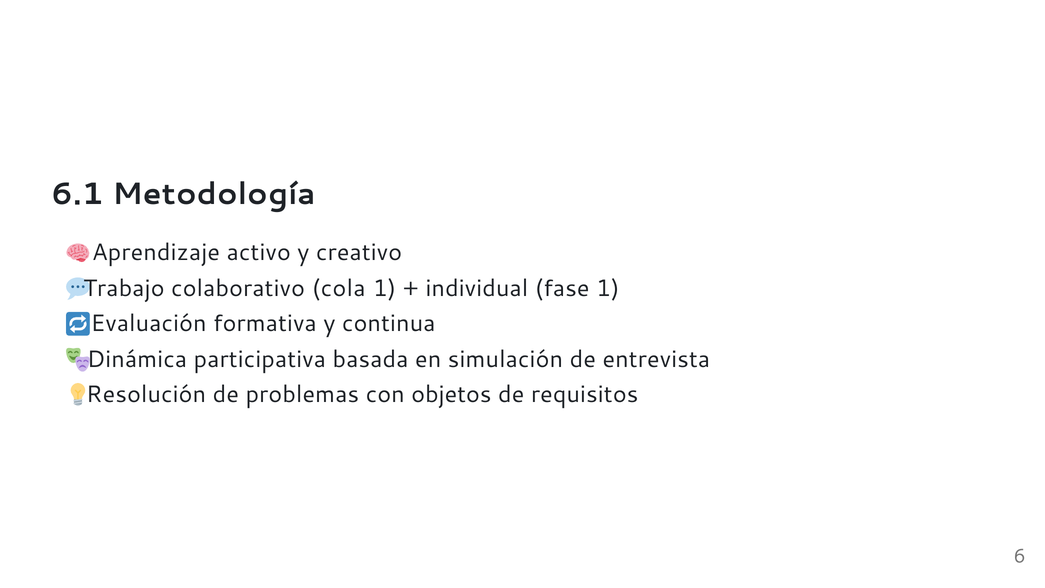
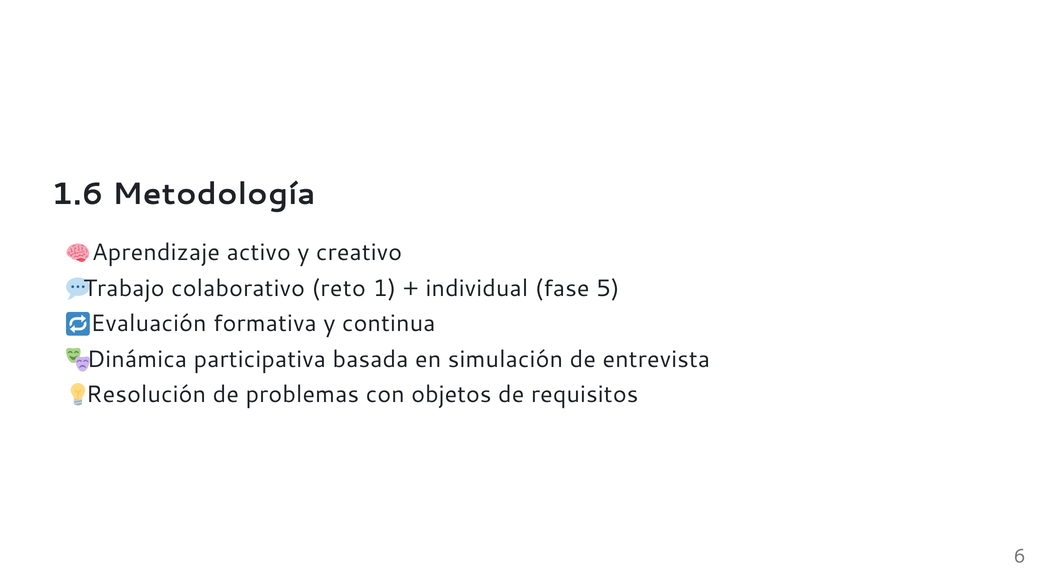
6.1: 6.1 -> 1.6
cola: cola -> reto
fase 1: 1 -> 5
